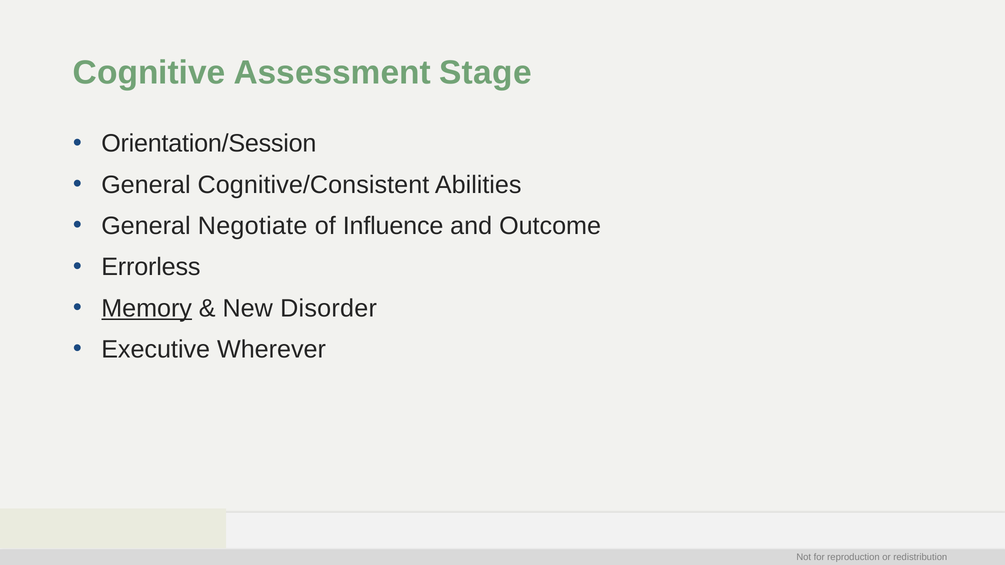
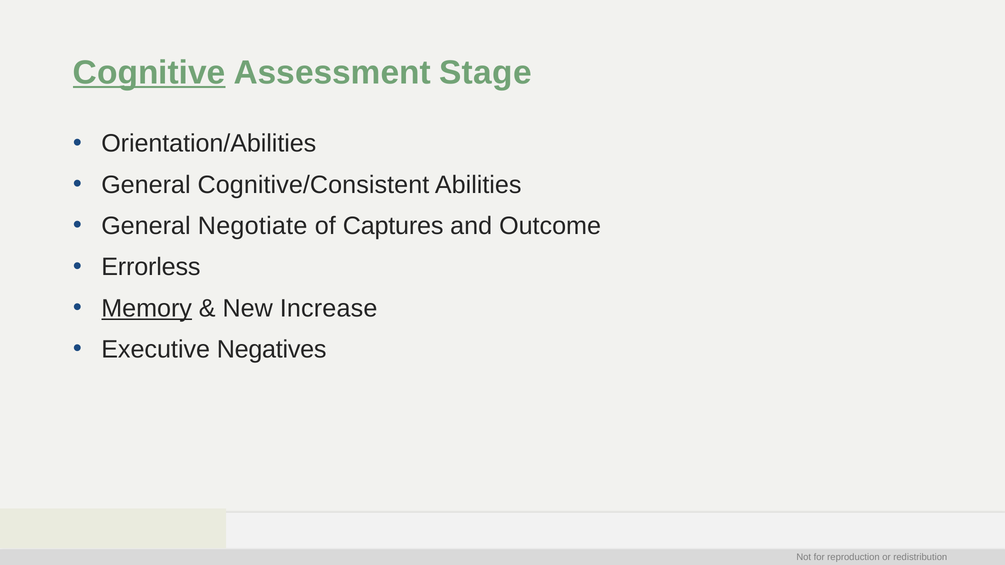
Cognitive underline: none -> present
Orientation/Session: Orientation/Session -> Orientation/Abilities
Influence: Influence -> Captures
Disorder: Disorder -> Increase
Wherever: Wherever -> Negatives
